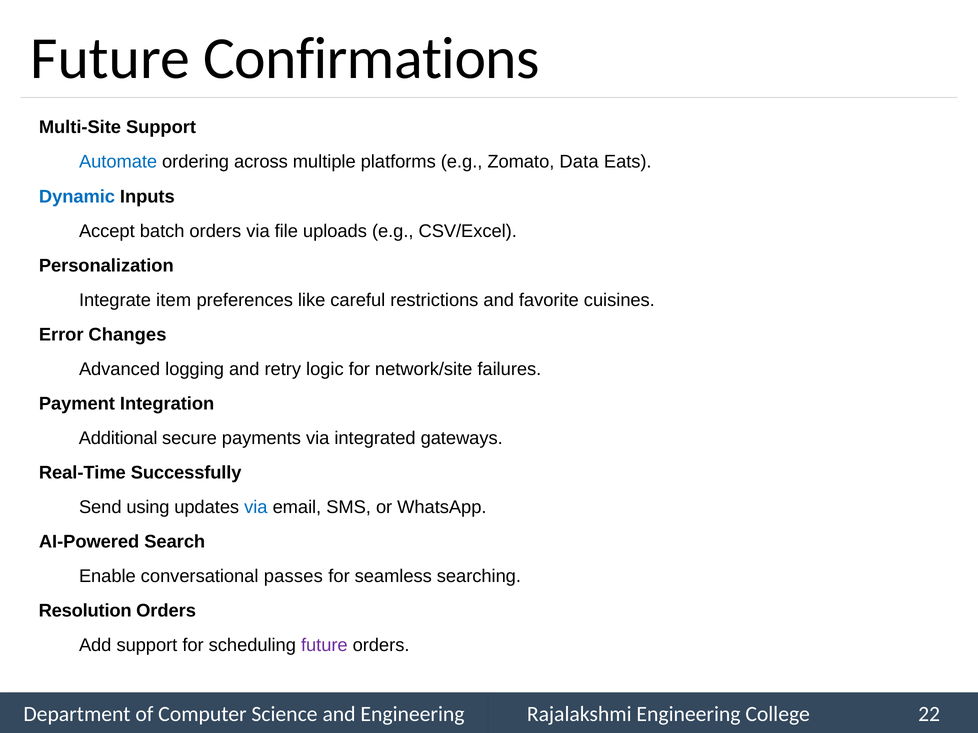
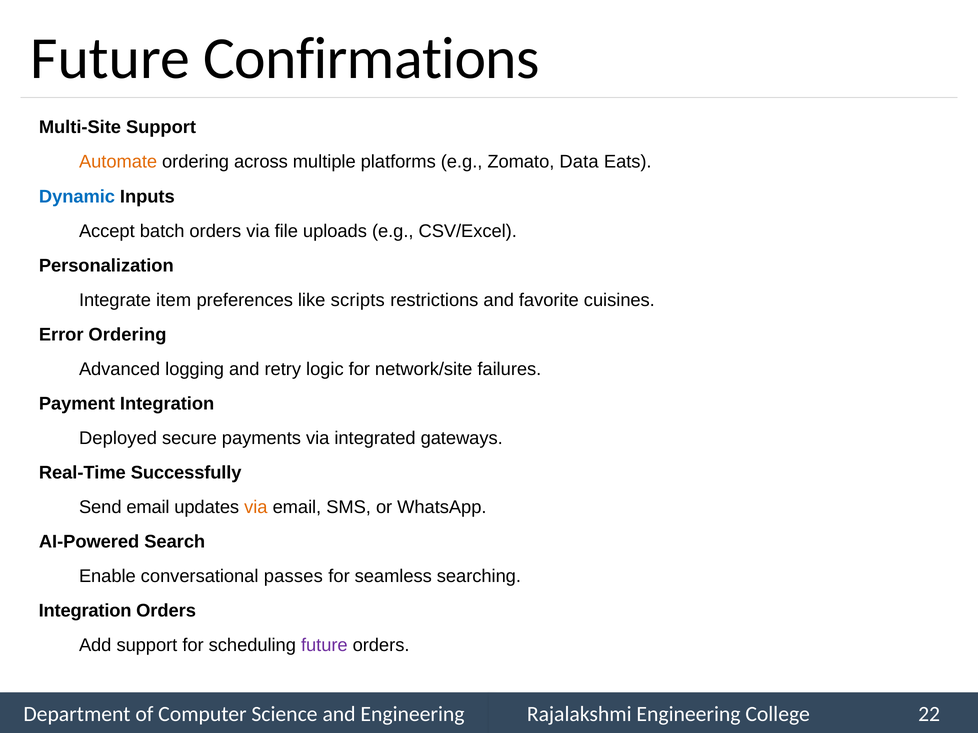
Automate colour: blue -> orange
careful: careful -> scripts
Error Changes: Changes -> Ordering
Additional: Additional -> Deployed
Send using: using -> email
via at (256, 507) colour: blue -> orange
Resolution at (85, 611): Resolution -> Integration
